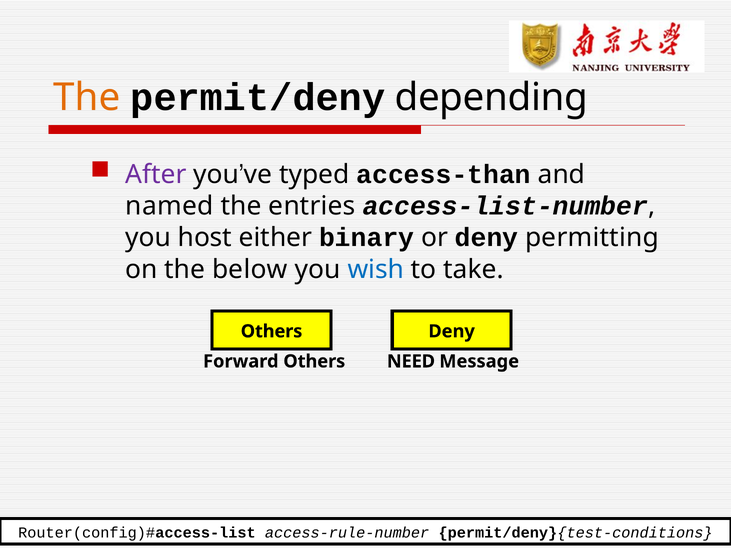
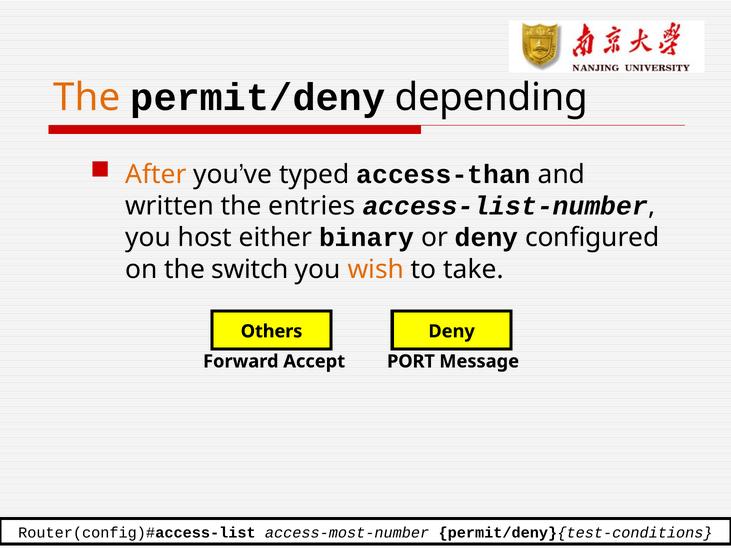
After colour: purple -> orange
named: named -> written
permitting: permitting -> configured
below: below -> switch
wish colour: blue -> orange
Forward Others: Others -> Accept
NEED: NEED -> PORT
access-rule-number: access-rule-number -> access-most-number
